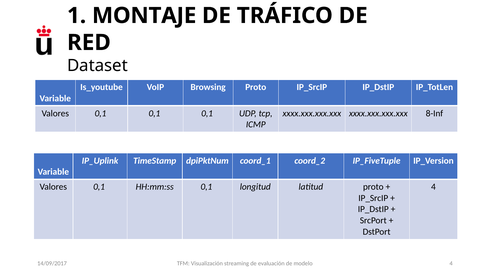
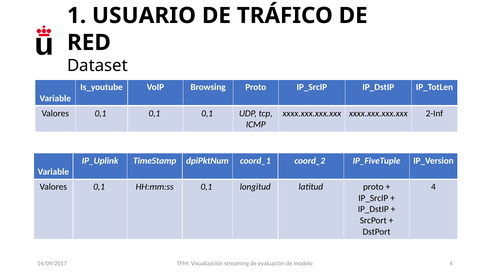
MONTAJE: MONTAJE -> USUARIO
8-Inf: 8-Inf -> 2-Inf
